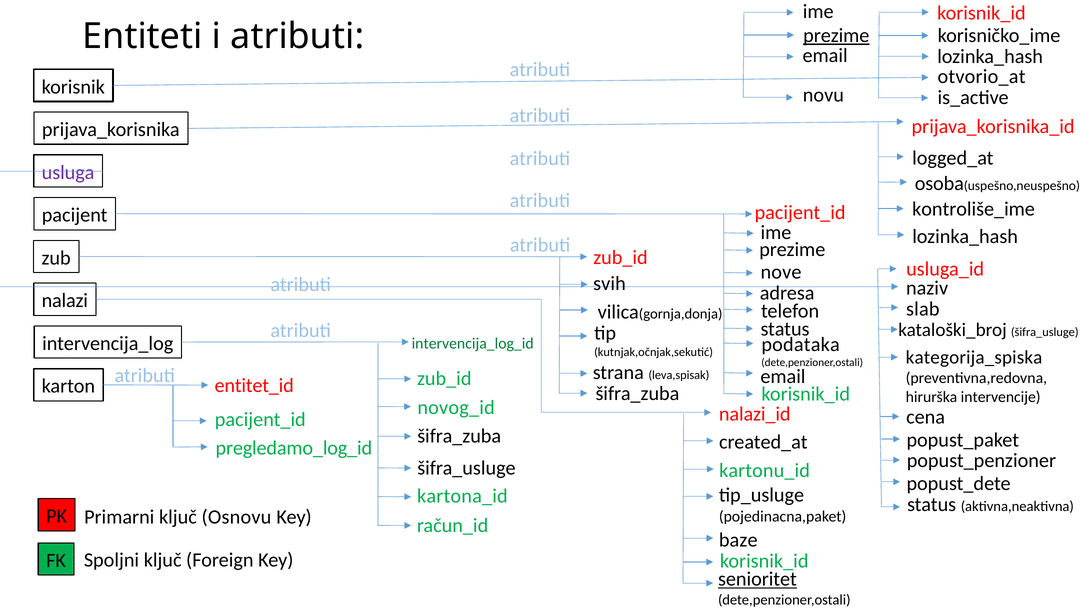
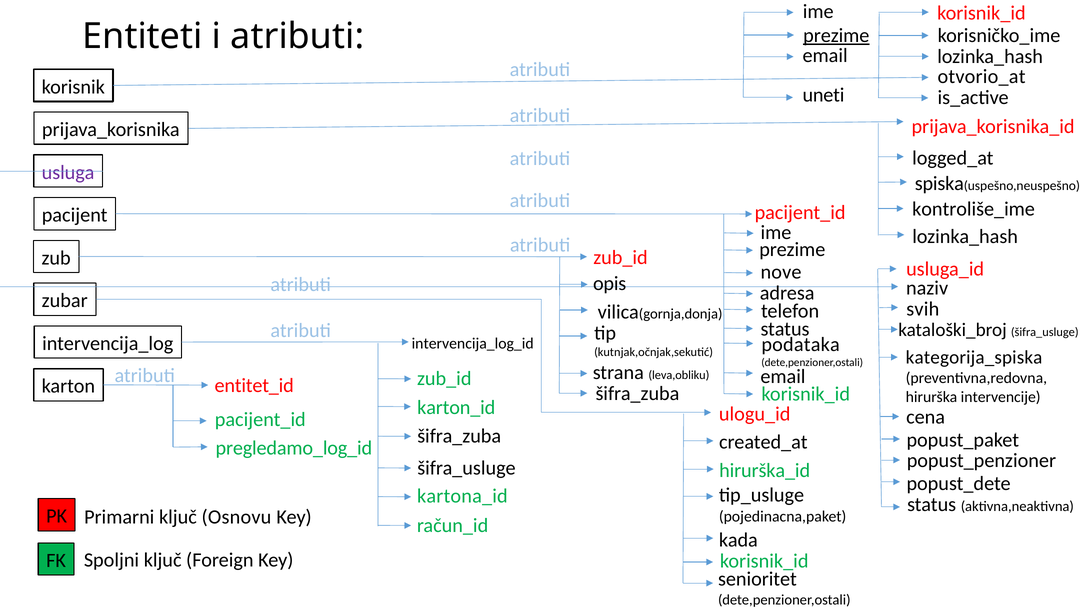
novu: novu -> uneti
osoba: osoba -> spiska
svih: svih -> opis
nalazi: nalazi -> zubar
slab: slab -> svih
intervencija_log_id colour: green -> black
leva,spisak: leva,spisak -> leva,obliku
novog_id: novog_id -> karton_id
nalazi_id: nalazi_id -> ulogu_id
kartonu_id: kartonu_id -> hirurška_id
baze: baze -> kada
senioritet underline: present -> none
